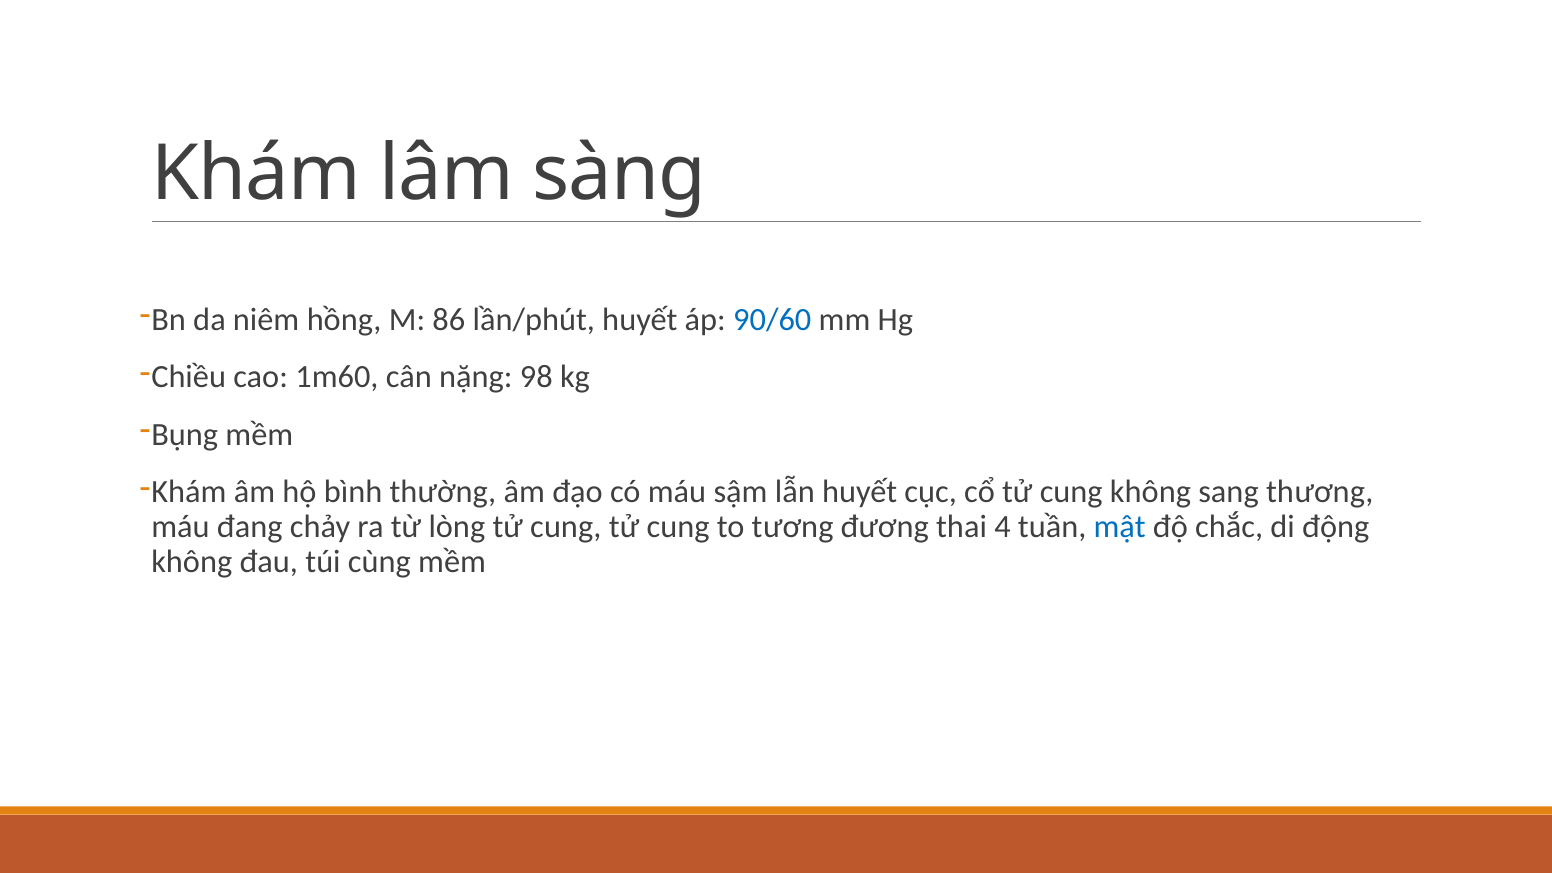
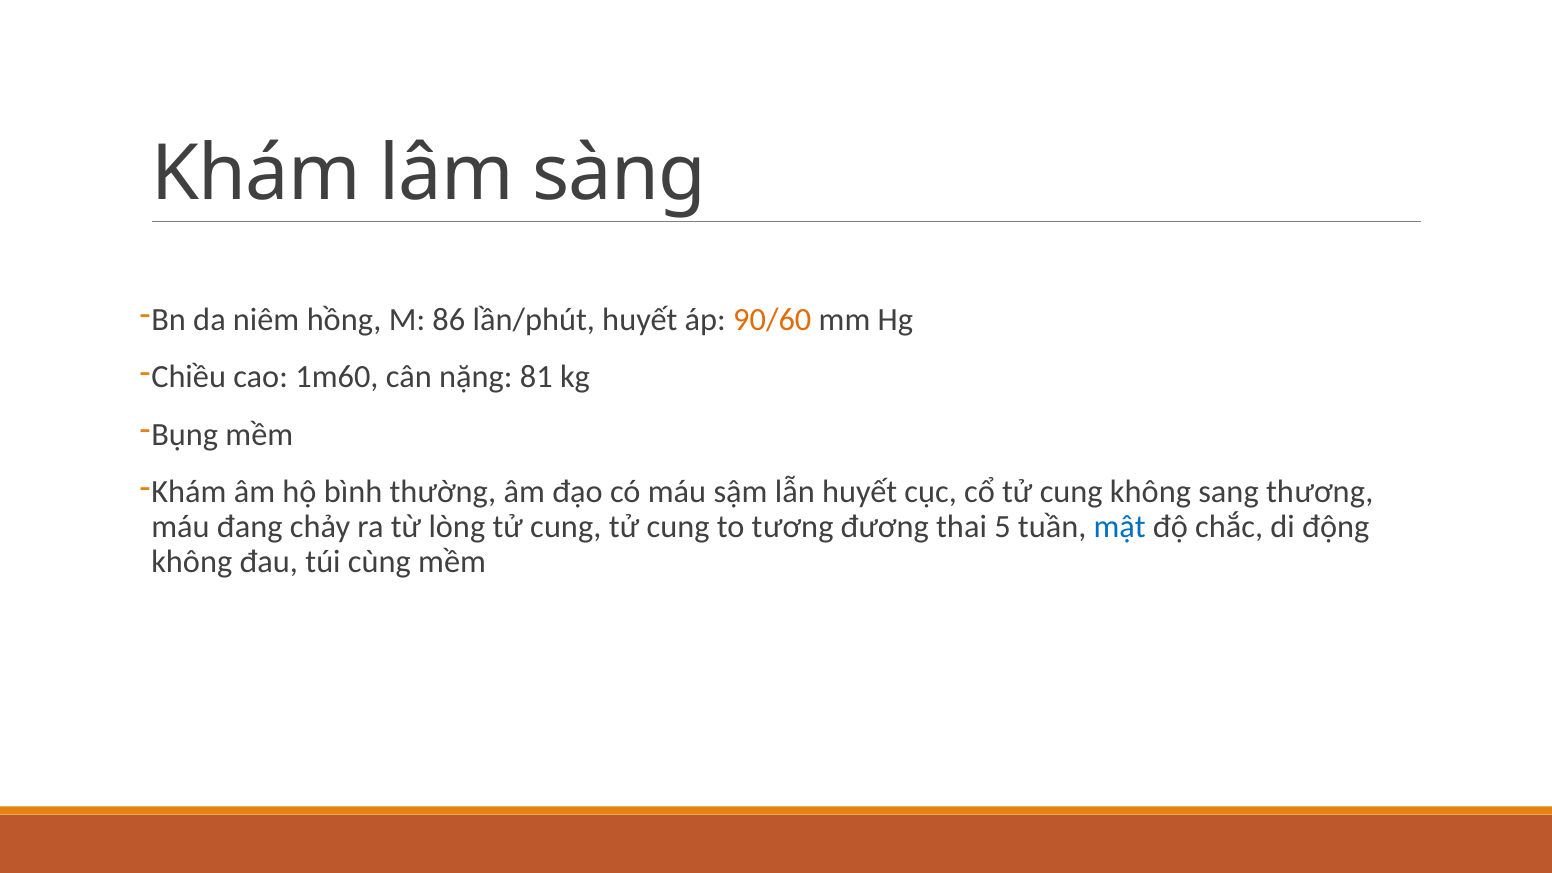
90/60 colour: blue -> orange
98: 98 -> 81
4: 4 -> 5
